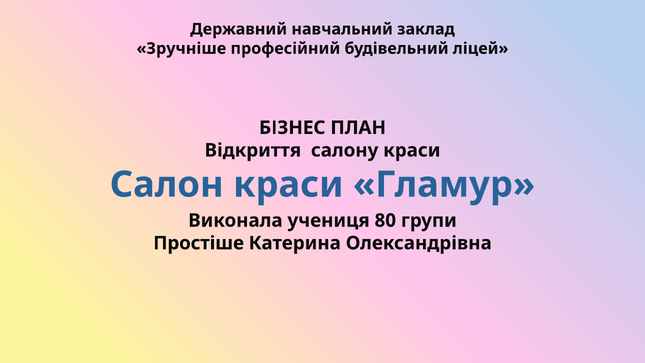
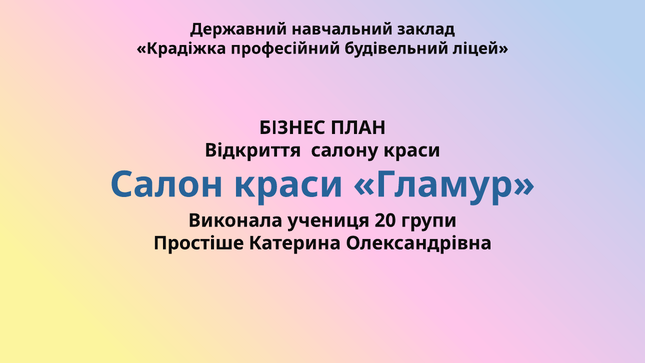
Зручніше: Зручніше -> Крадіжка
80: 80 -> 20
